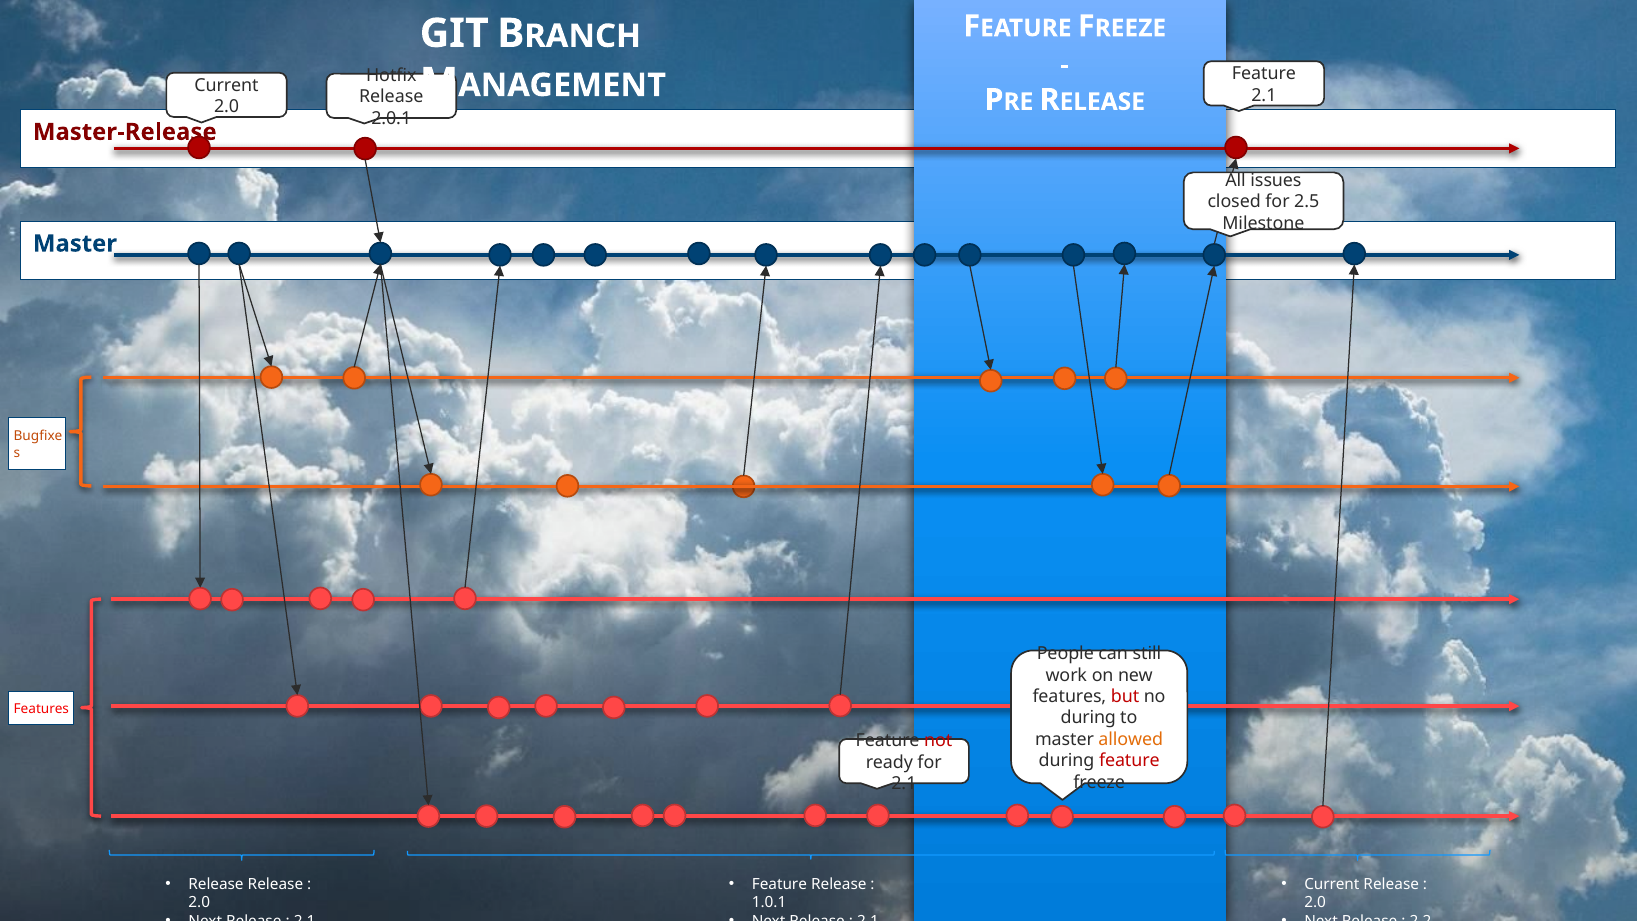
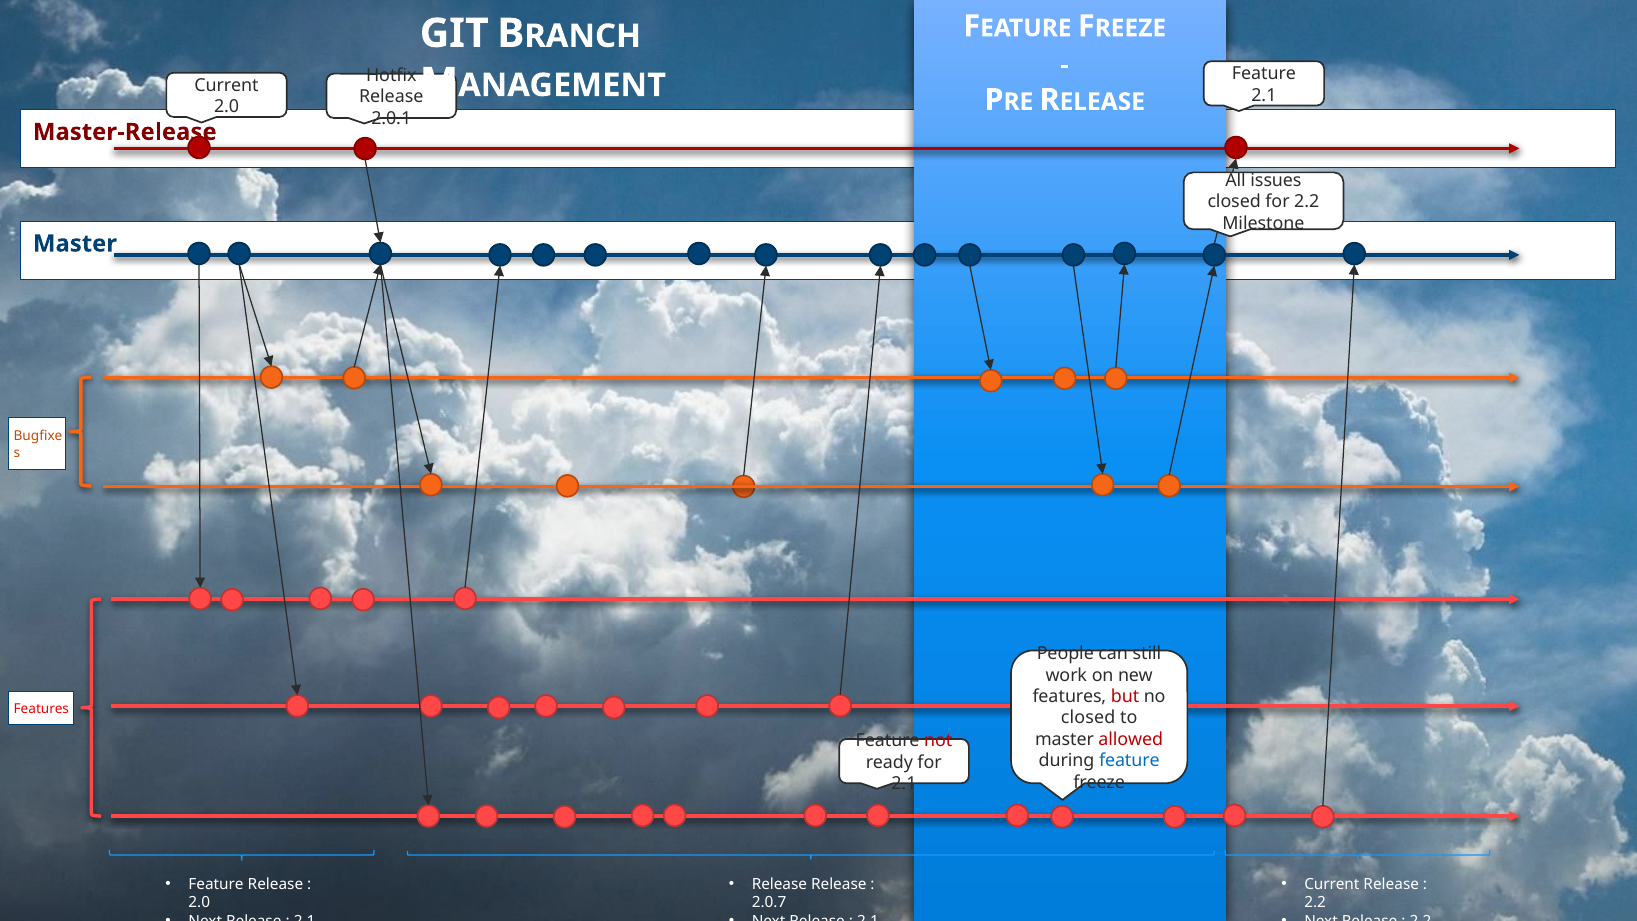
for 2.5: 2.5 -> 2.2
during at (1088, 718): during -> closed
allowed colour: orange -> red
feature at (1129, 761) colour: red -> blue
Release at (216, 884): Release -> Feature
Feature at (779, 884): Feature -> Release
1.0.1: 1.0.1 -> 2.0.7
2.0 at (1315, 903): 2.0 -> 2.2
